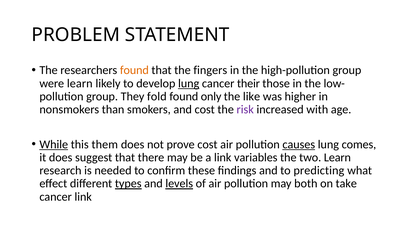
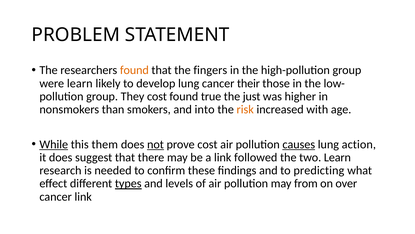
lung at (189, 83) underline: present -> none
They fold: fold -> cost
only: only -> true
like: like -> just
and cost: cost -> into
risk colour: purple -> orange
not underline: none -> present
comes: comes -> action
variables: variables -> followed
levels underline: present -> none
both: both -> from
take: take -> over
